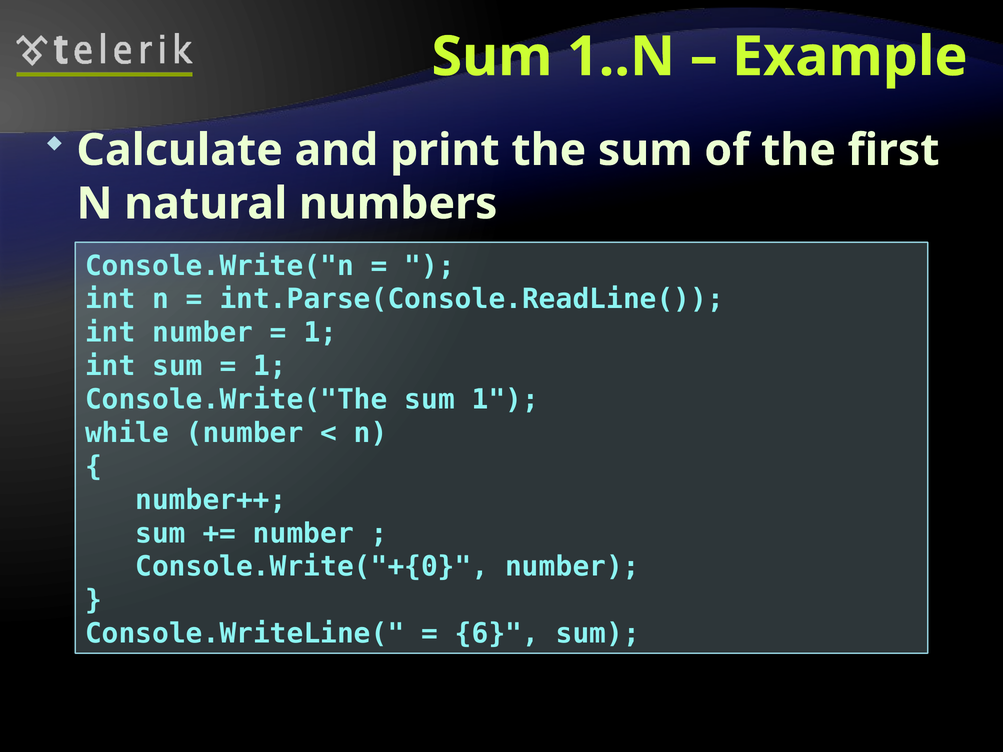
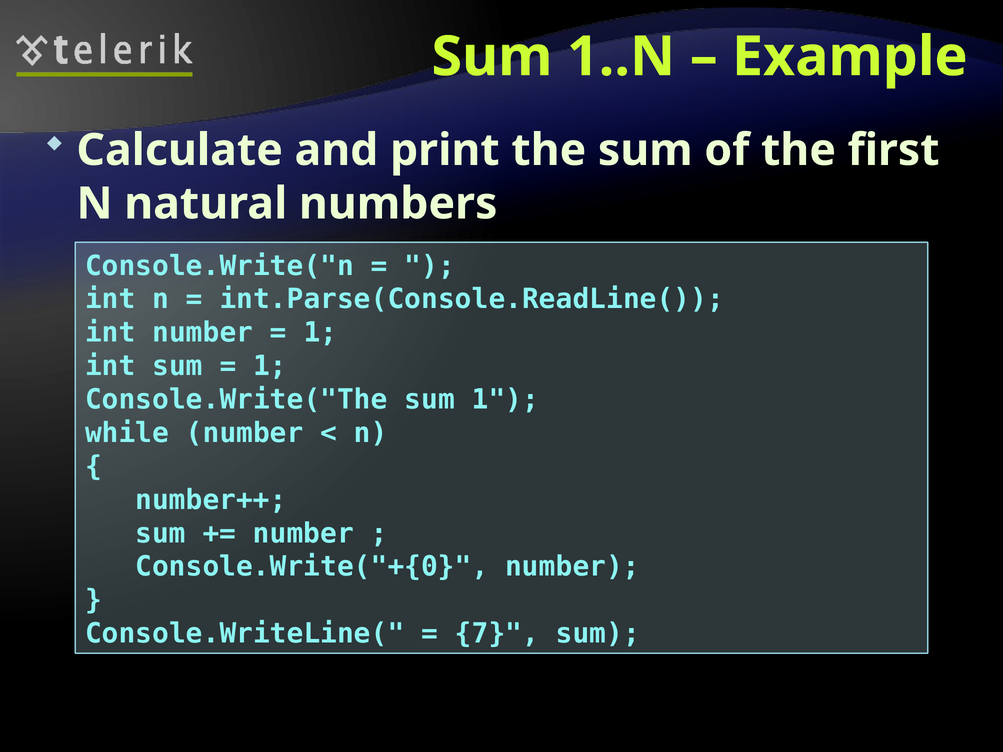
6: 6 -> 7
